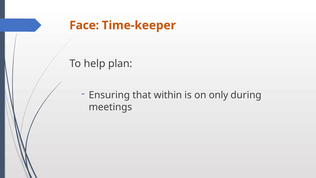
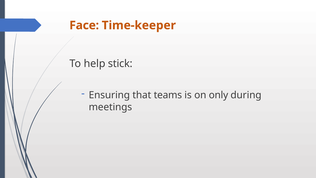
plan: plan -> stick
within: within -> teams
